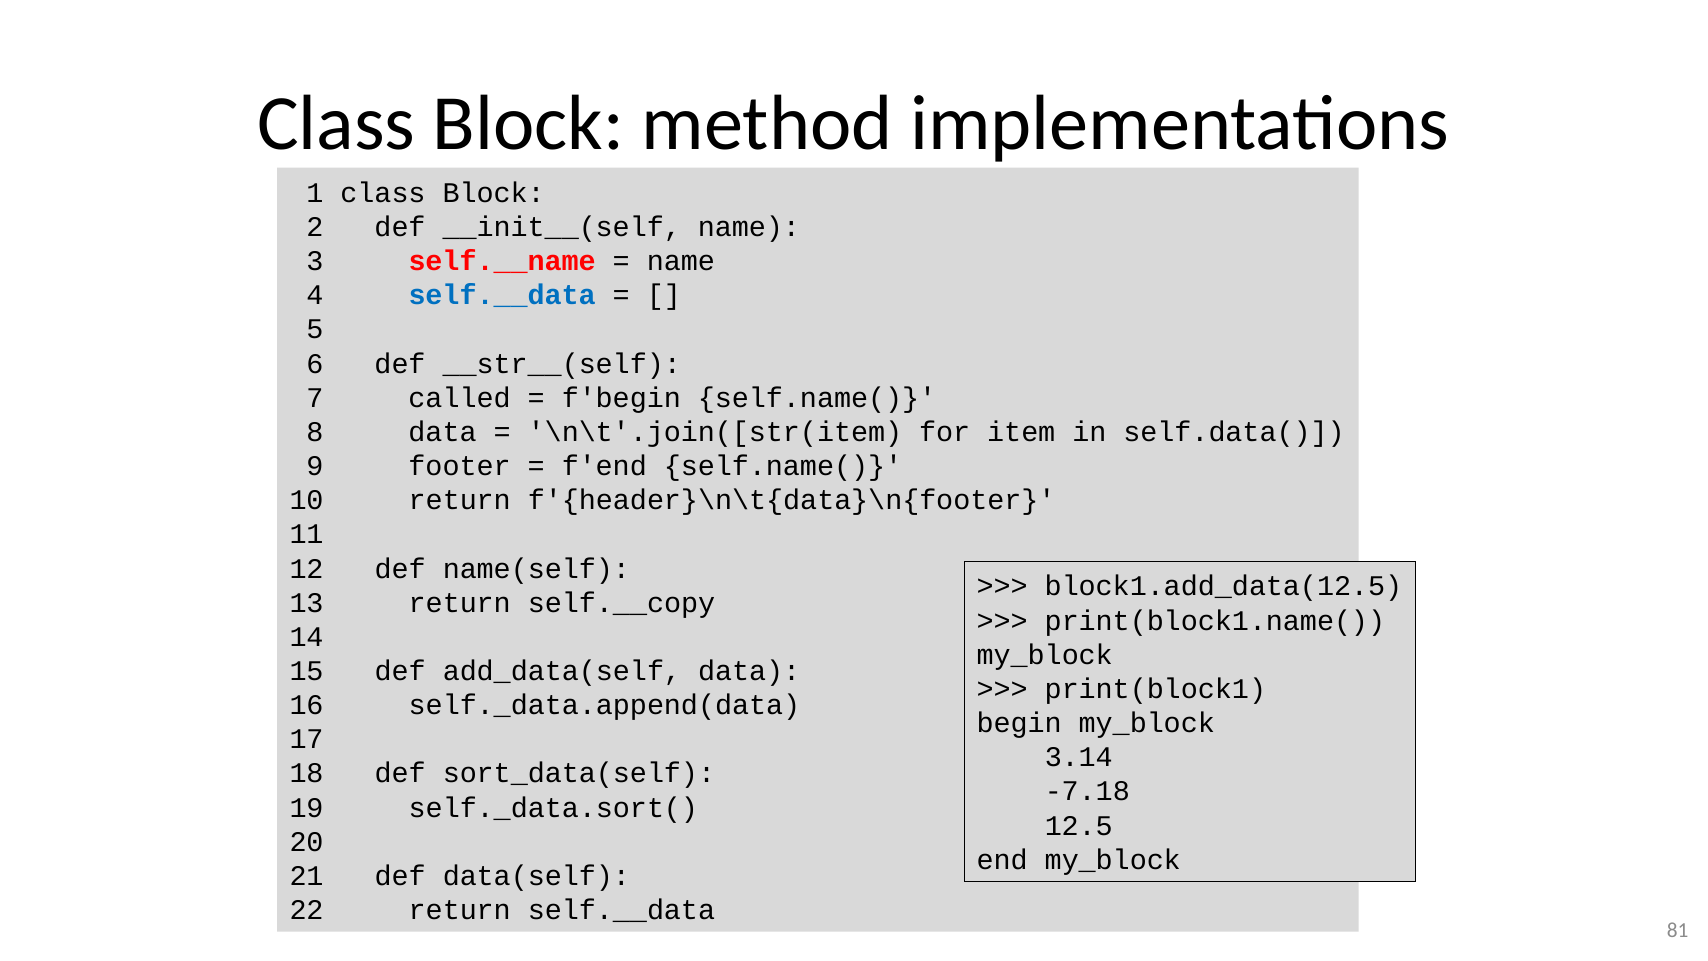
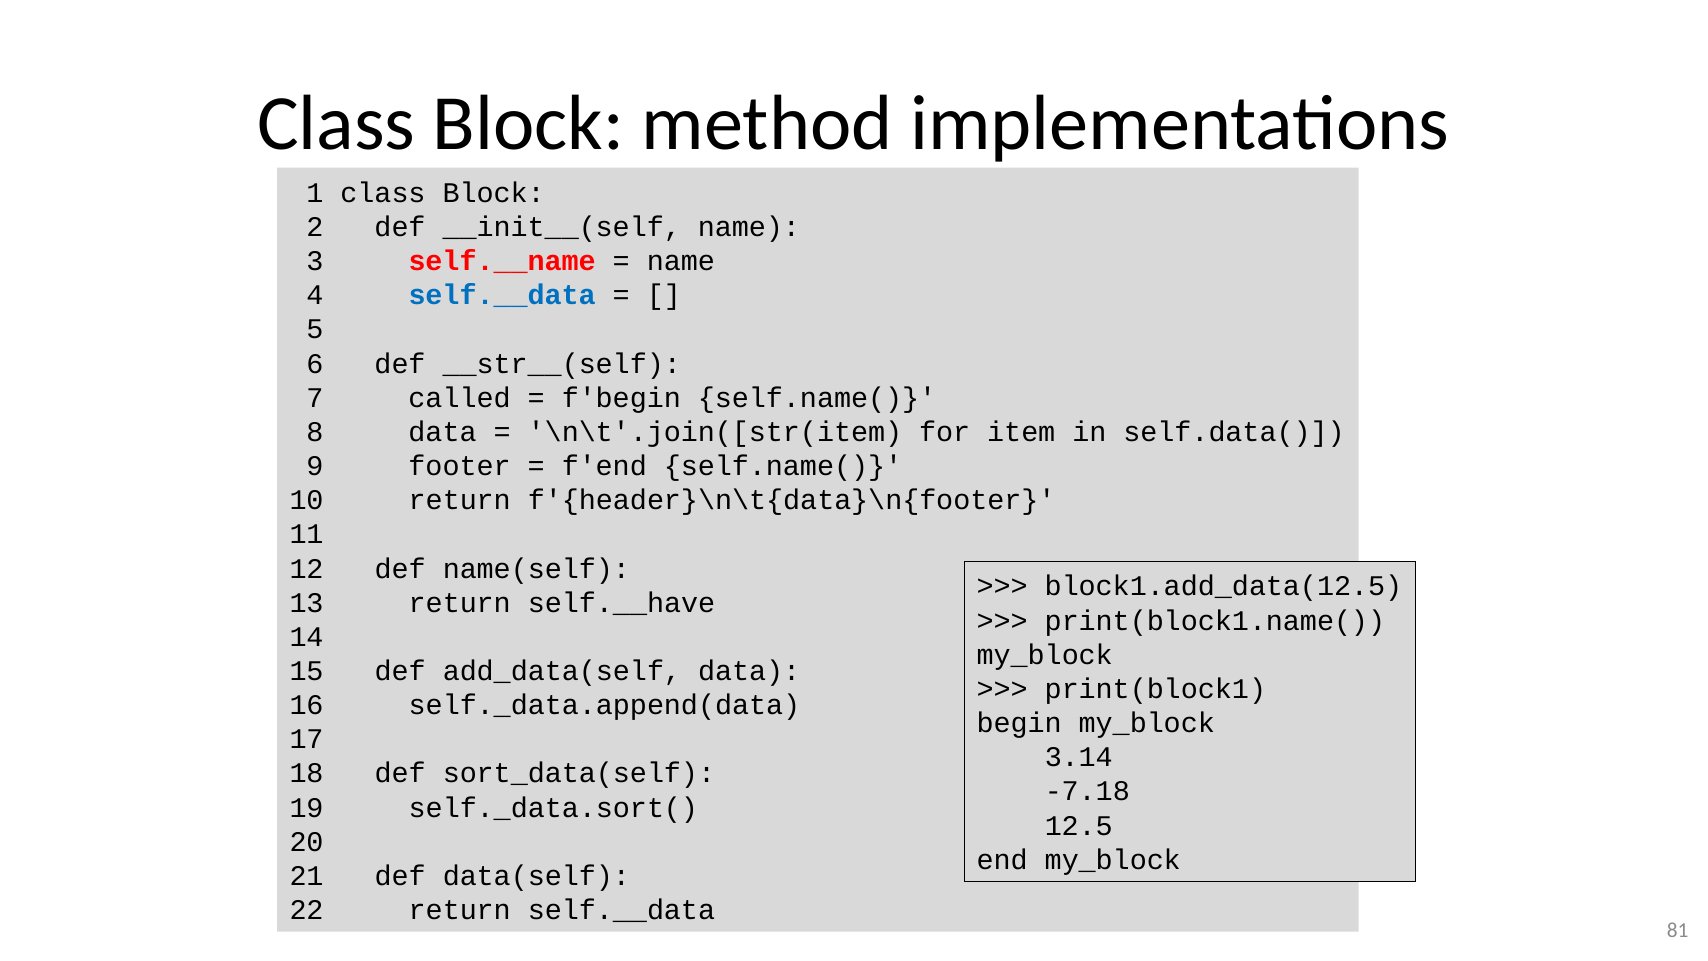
self.__copy: self.__copy -> self.__have
